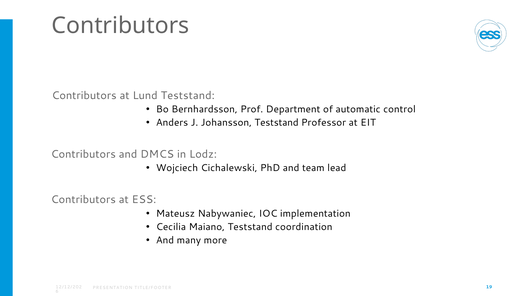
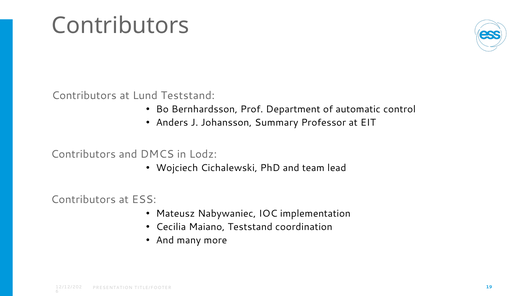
Johansson Teststand: Teststand -> Summary
